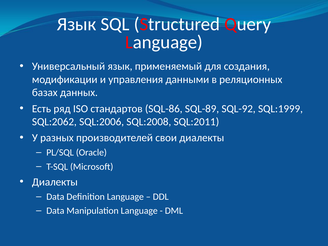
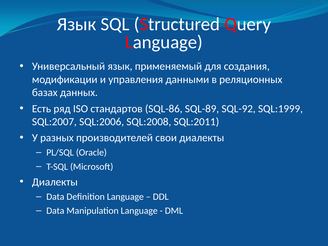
SQL:2062: SQL:2062 -> SQL:2007
